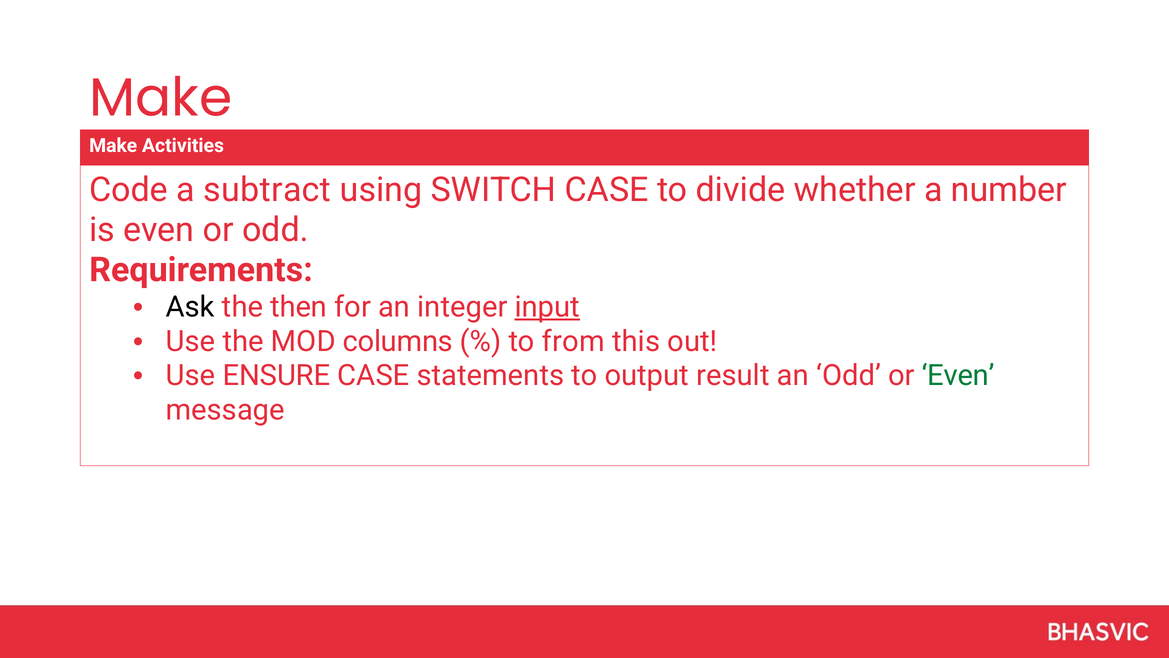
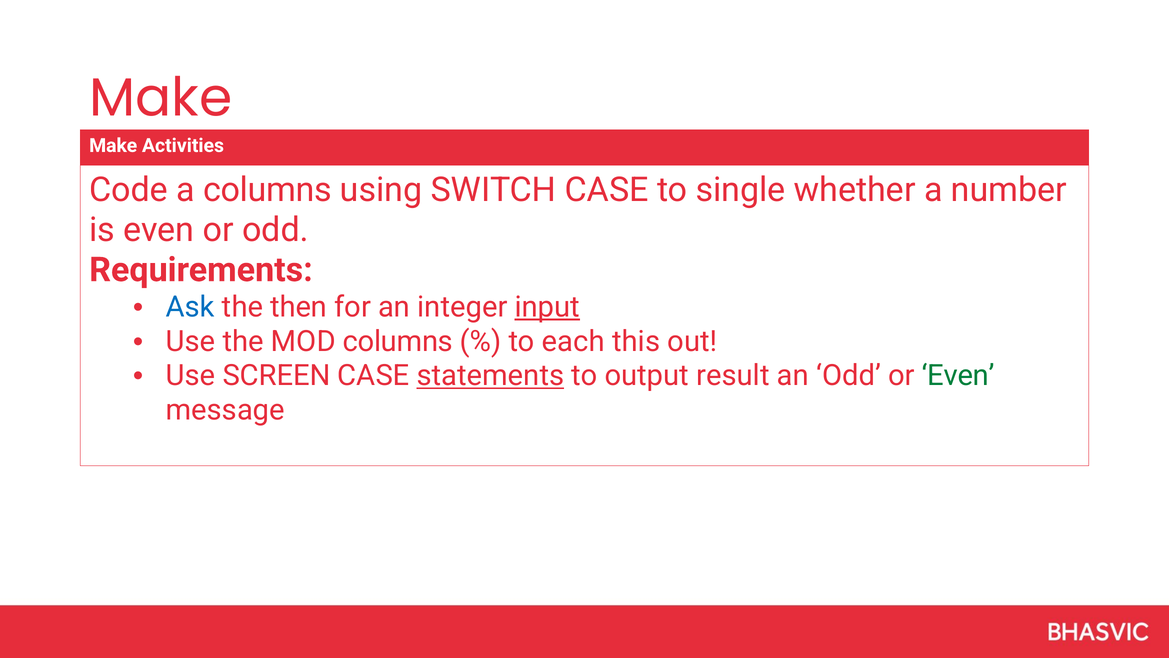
a subtract: subtract -> columns
divide: divide -> single
Ask colour: black -> blue
from: from -> each
ENSURE: ENSURE -> SCREEN
statements underline: none -> present
